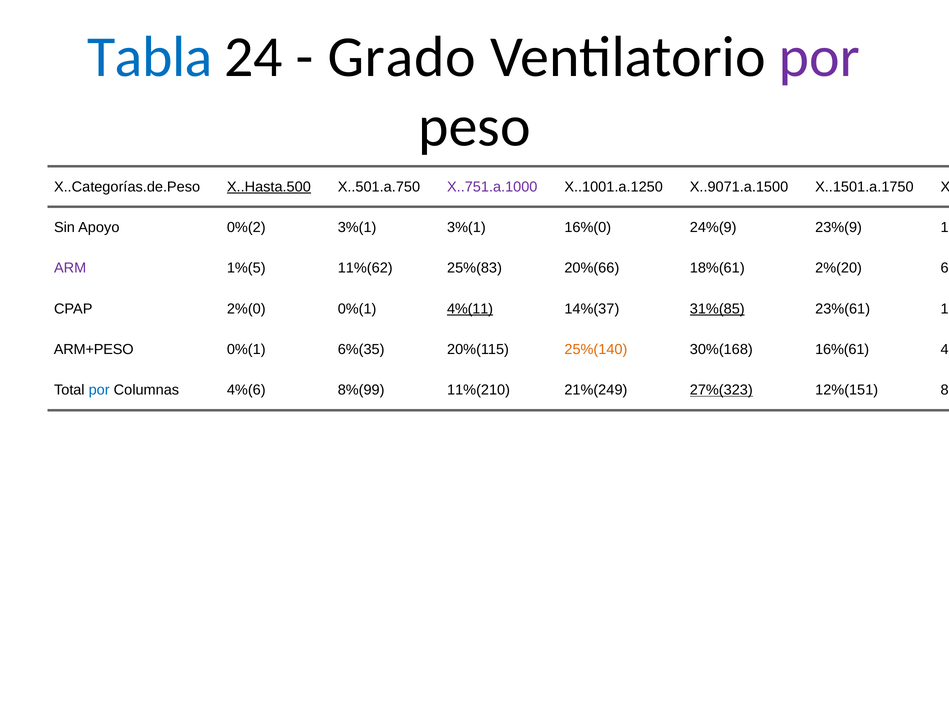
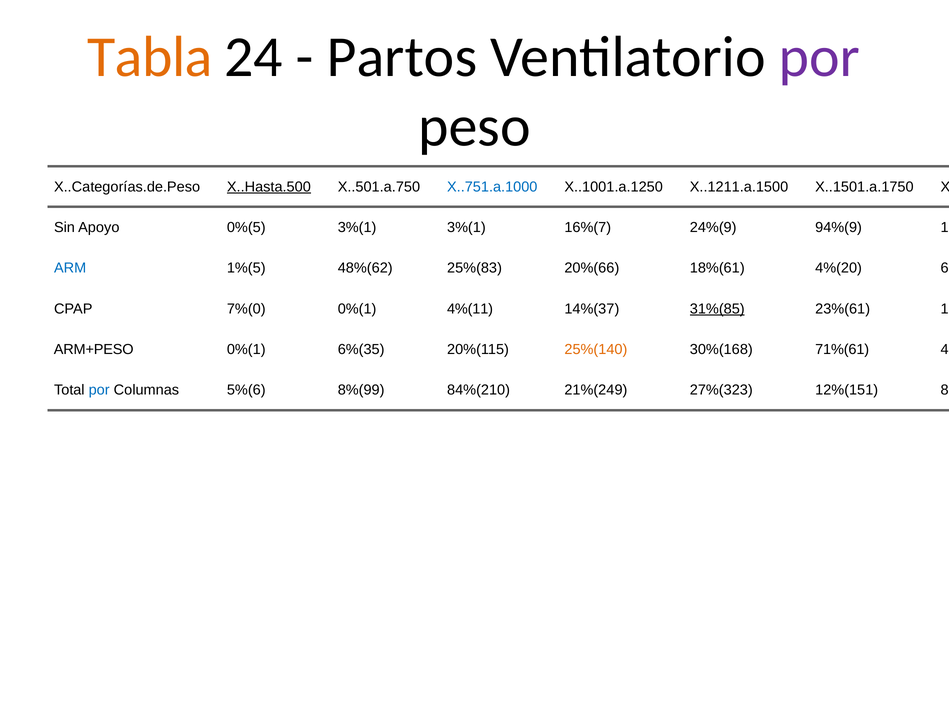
Tabla colour: blue -> orange
Grado: Grado -> Partos
X..751.a.1000 colour: purple -> blue
X..9071.a.1500: X..9071.a.1500 -> X..1211.a.1500
Apoyo 0%(2: 0%(2 -> 0%(5
16%(0: 16%(0 -> 16%(7
23%(9: 23%(9 -> 94%(9
ARM colour: purple -> blue
11%(62: 11%(62 -> 48%(62
2%(20: 2%(20 -> 4%(20
2%(0: 2%(0 -> 7%(0
4%(11 underline: present -> none
16%(61: 16%(61 -> 71%(61
4%(6: 4%(6 -> 5%(6
11%(210: 11%(210 -> 84%(210
27%(323 underline: present -> none
